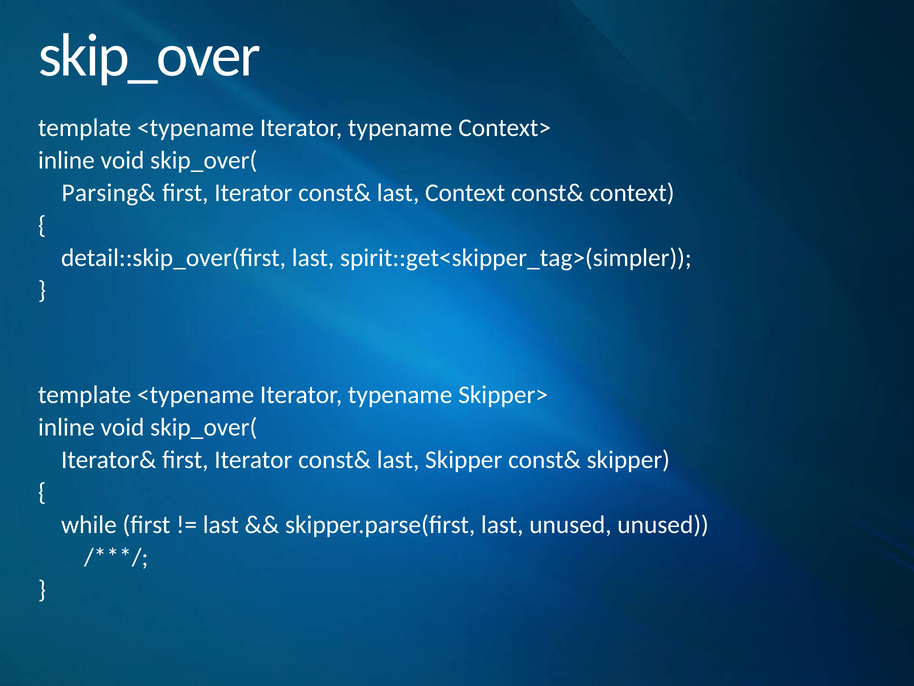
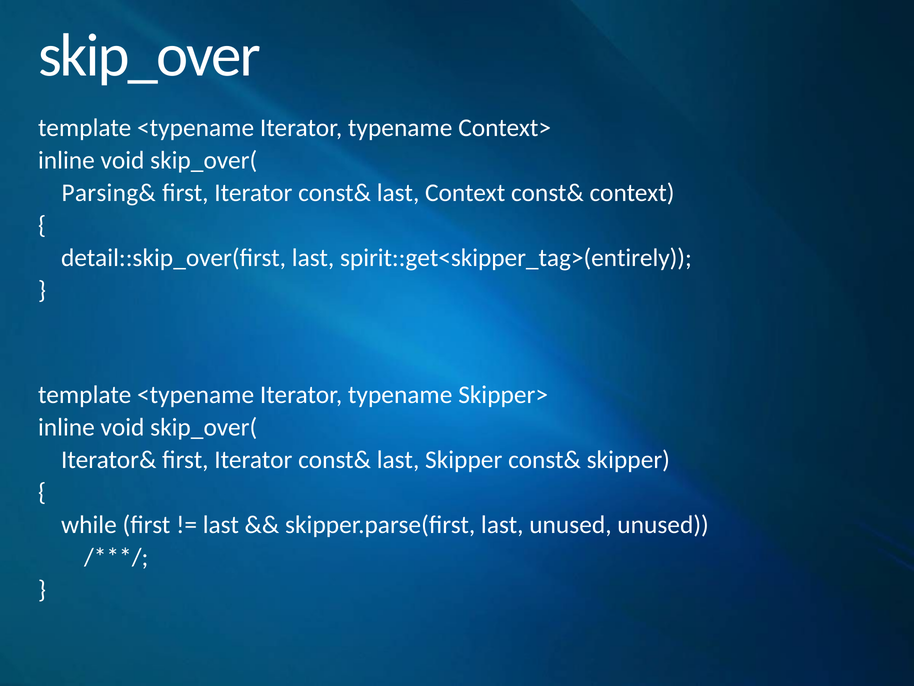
spirit::get<skipper_tag>(simpler: spirit::get<skipper_tag>(simpler -> spirit::get<skipper_tag>(entirely
